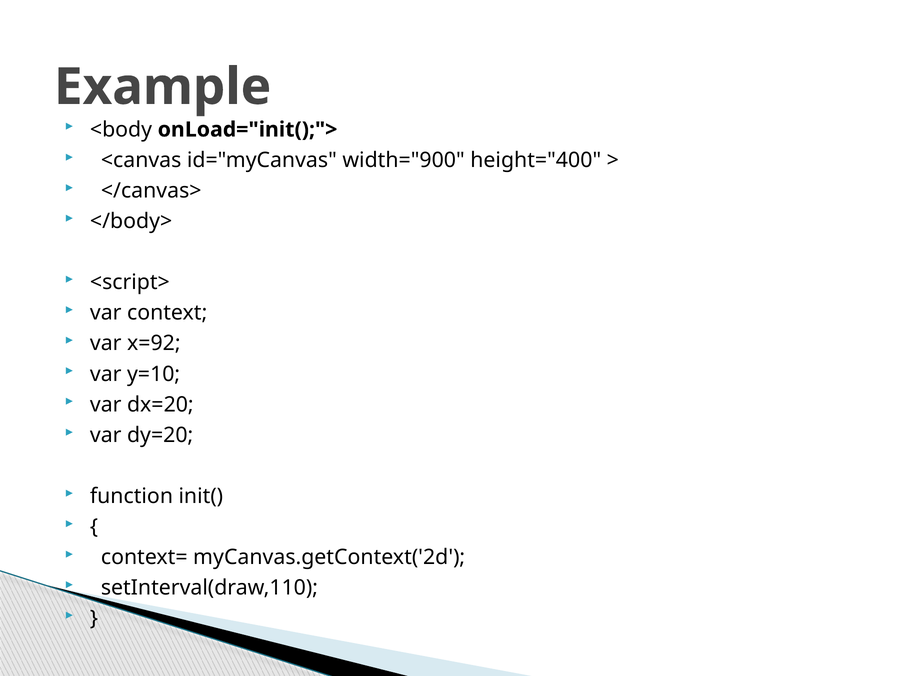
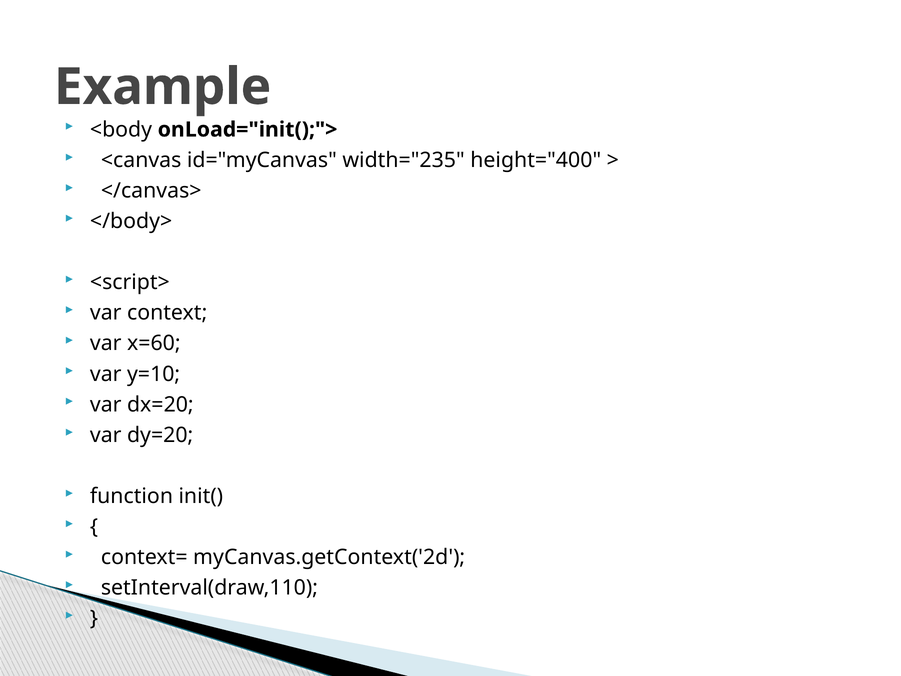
width="900: width="900 -> width="235
x=92: x=92 -> x=60
